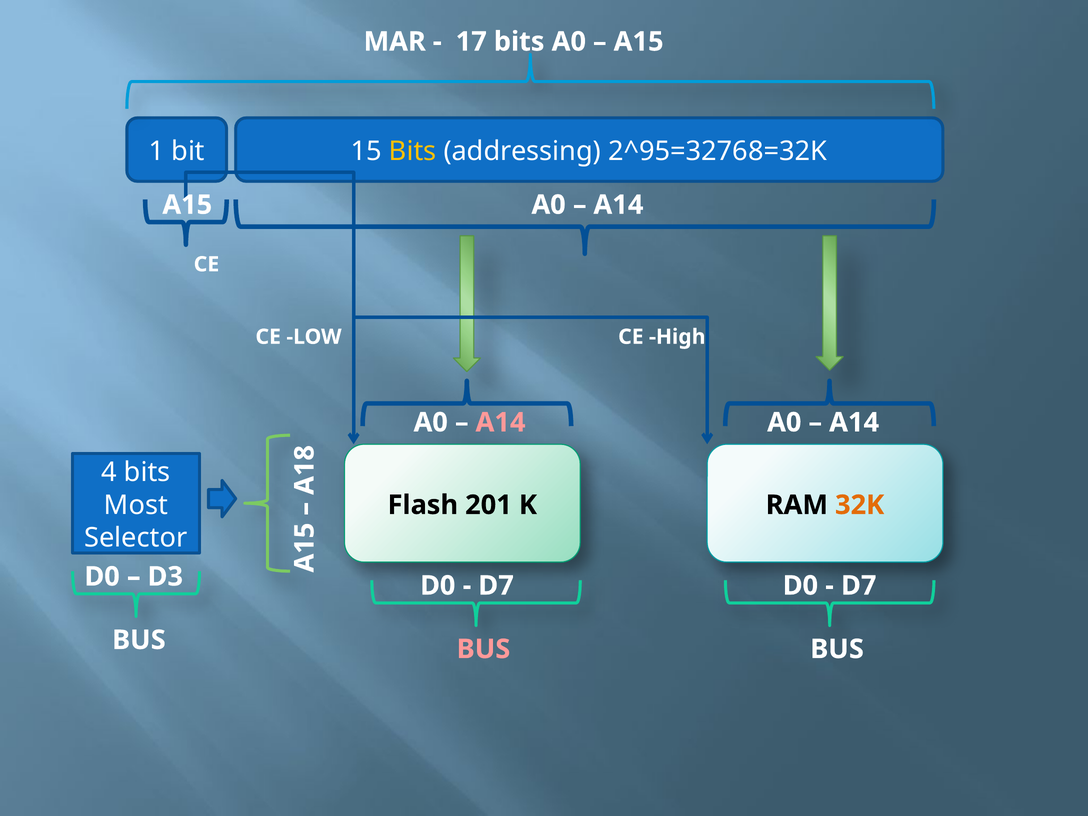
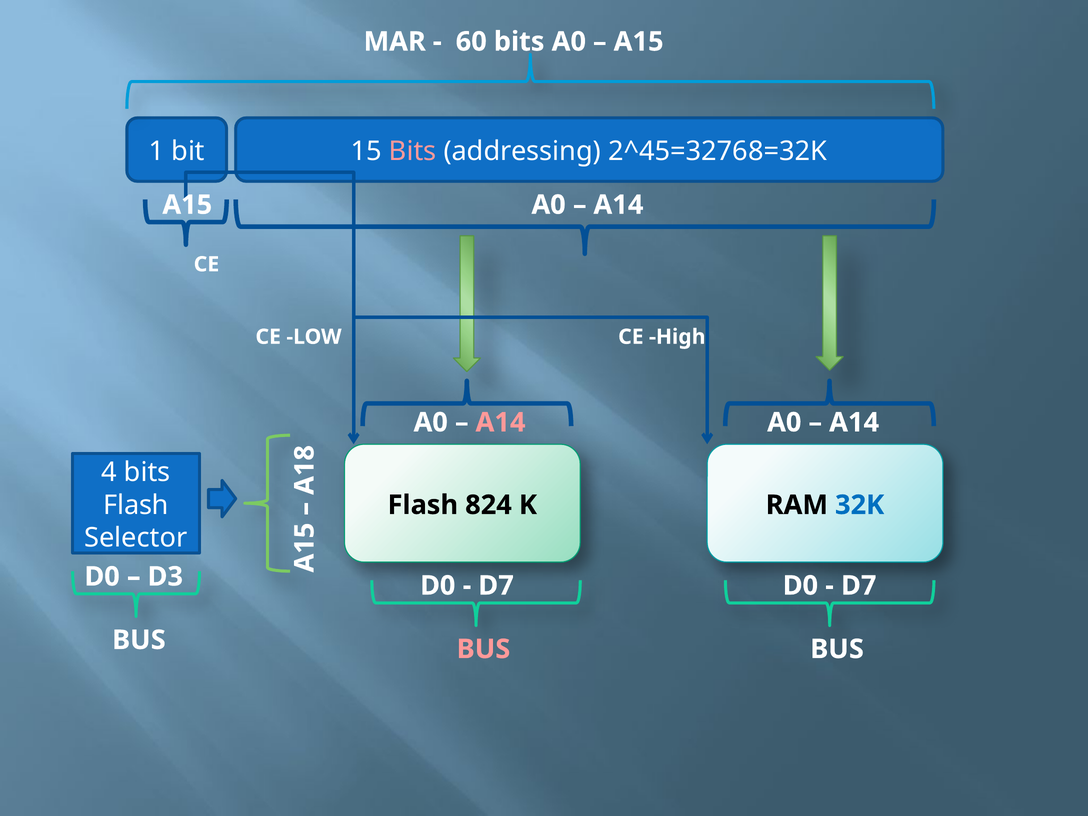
17: 17 -> 60
Bits at (413, 151) colour: yellow -> pink
2^95=32768=32K: 2^95=32768=32K -> 2^45=32768=32K
Most at (136, 505): Most -> Flash
201: 201 -> 824
32K colour: orange -> blue
